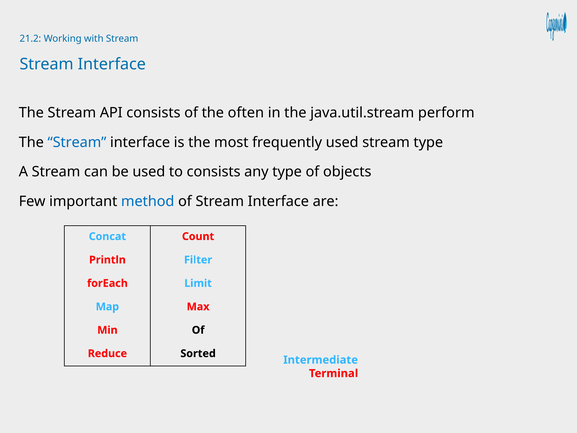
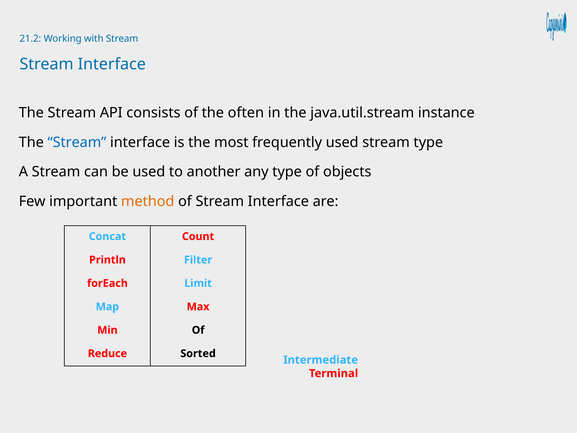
perform: perform -> instance
to consists: consists -> another
method colour: blue -> orange
